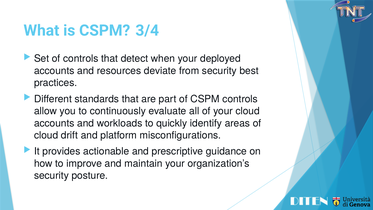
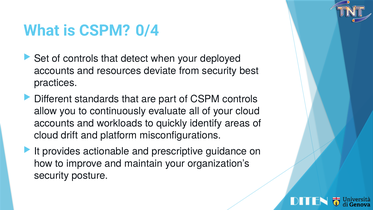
3/4: 3/4 -> 0/4
